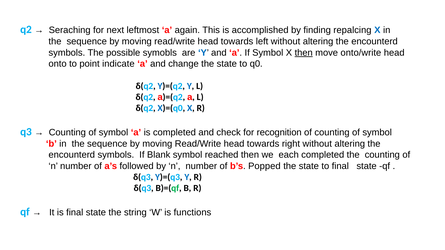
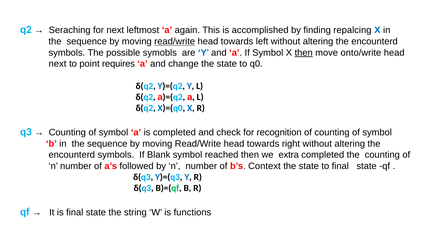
read/write at (175, 42) underline: none -> present
onto at (58, 64): onto -> next
indicate: indicate -> requires
each: each -> extra
Popped: Popped -> Context
